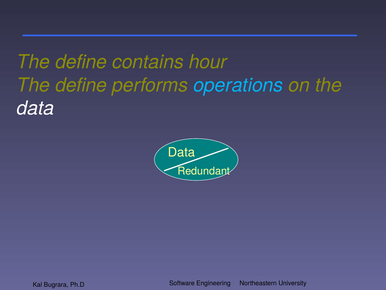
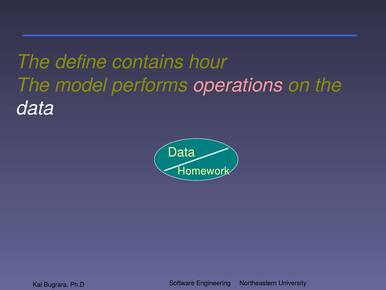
define at (81, 85): define -> model
operations colour: light blue -> pink
Redundant: Redundant -> Homework
